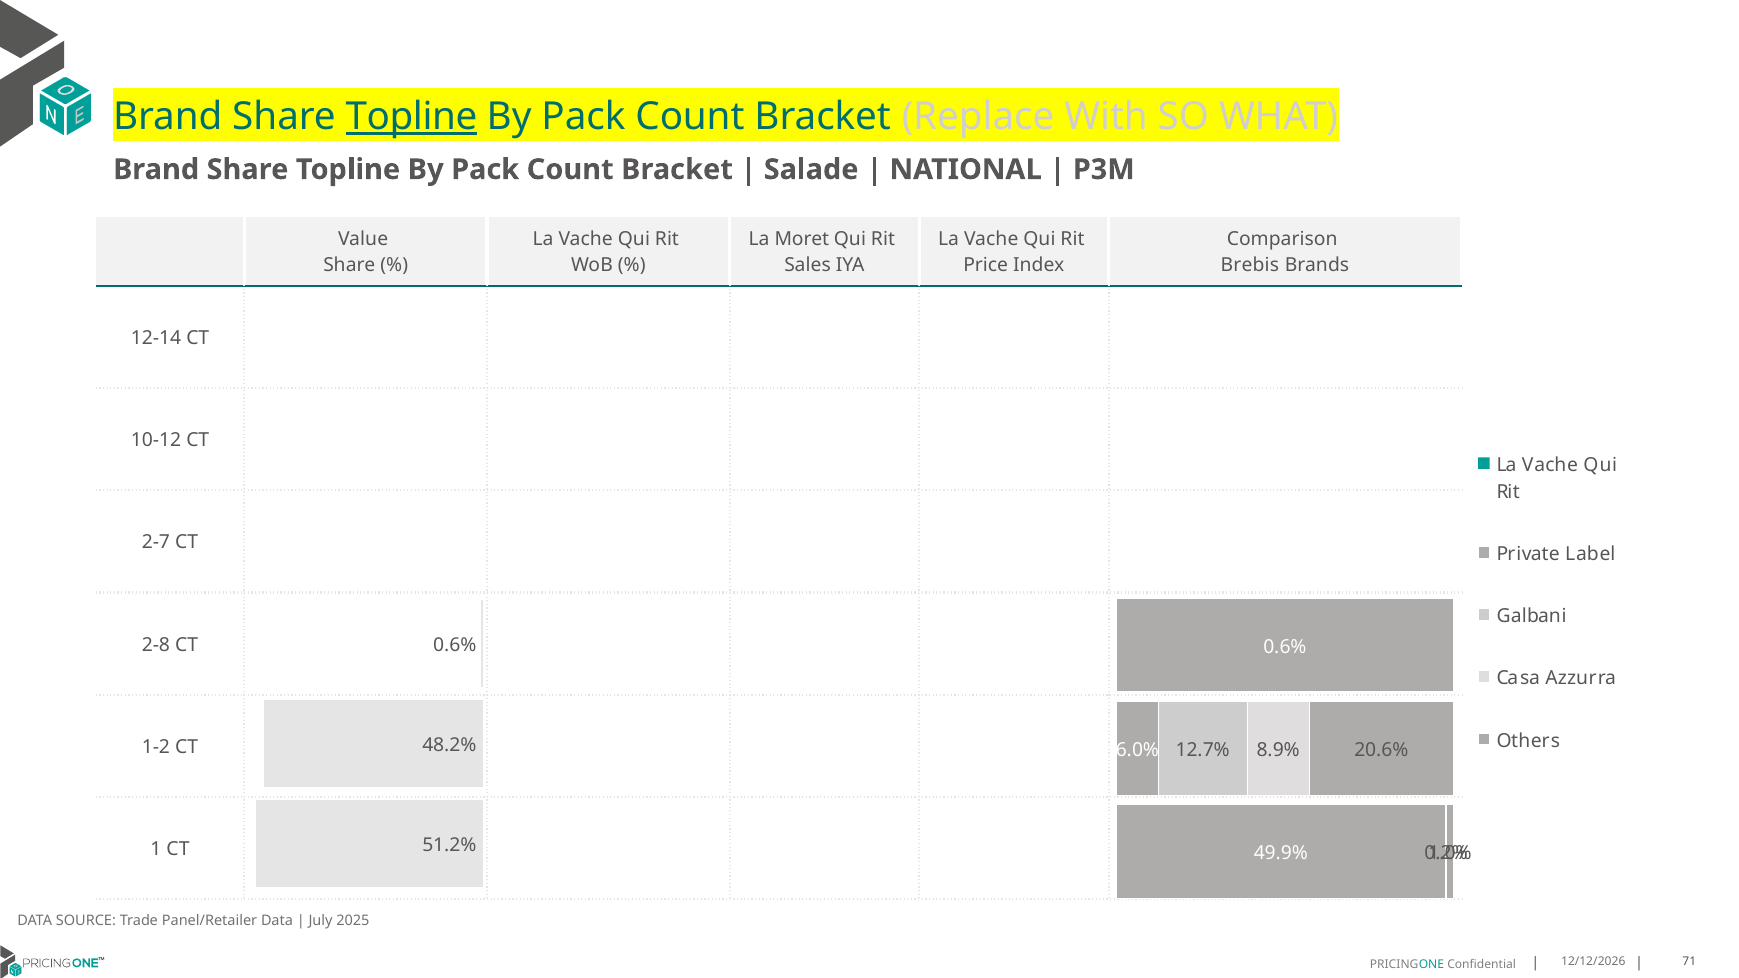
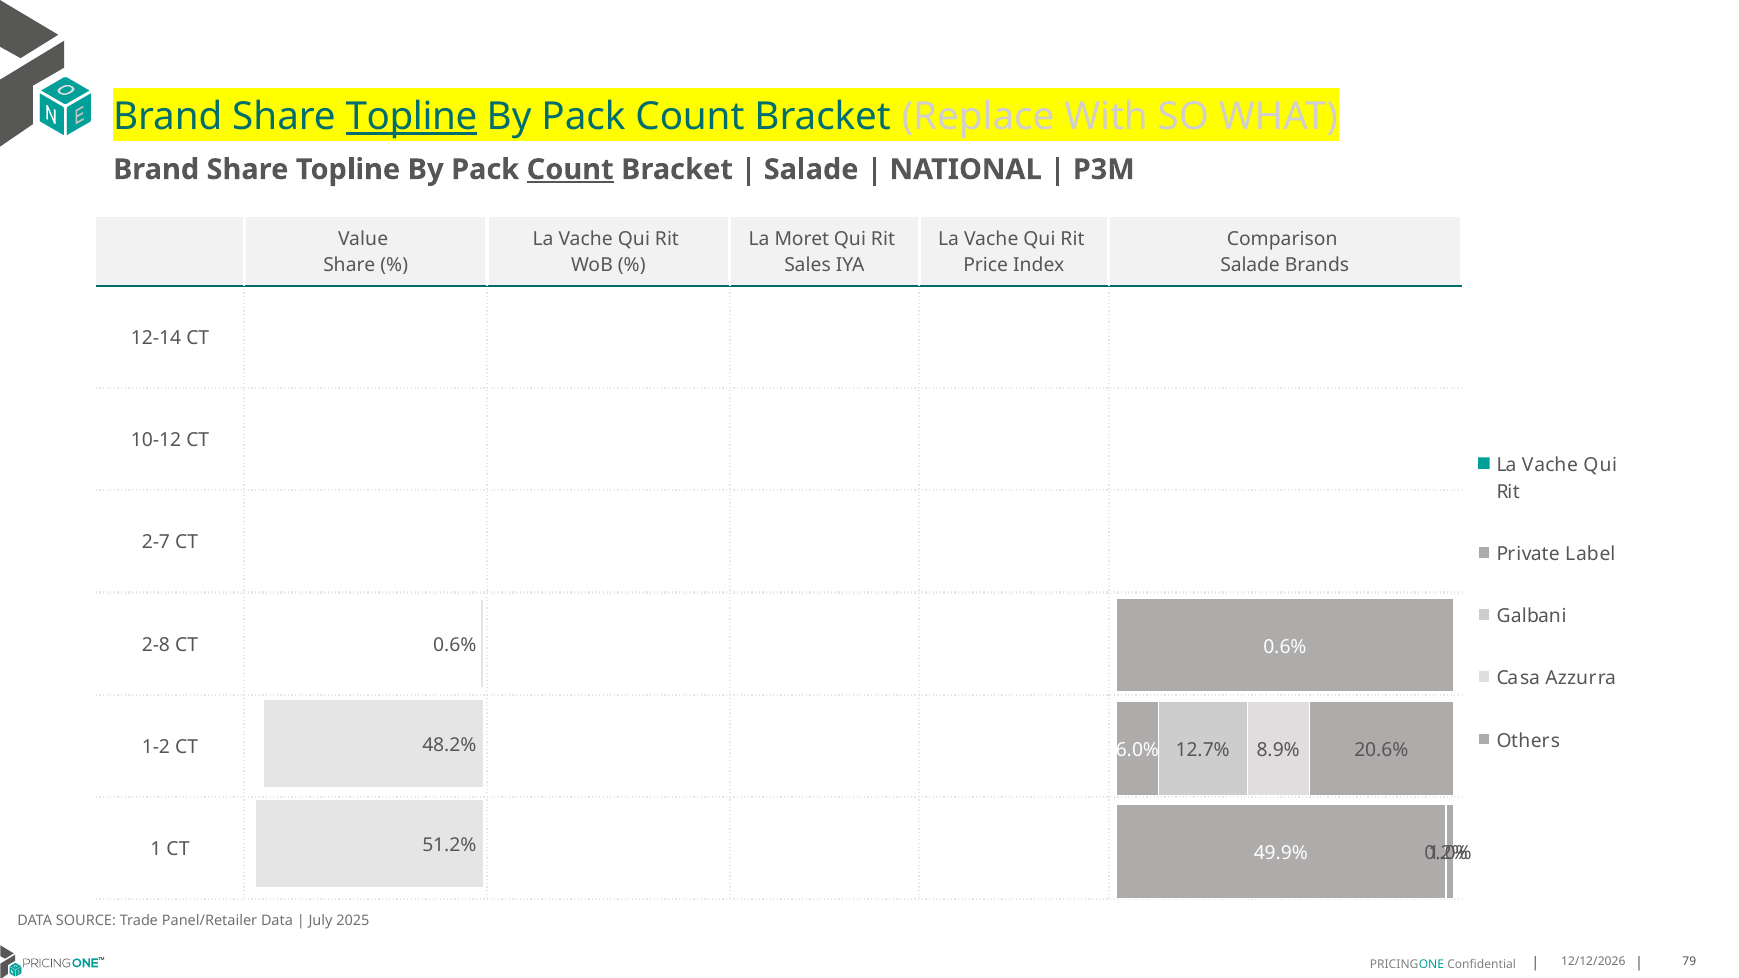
Count at (570, 170) underline: none -> present
Brebis at (1250, 266): Brebis -> Salade
71: 71 -> 79
